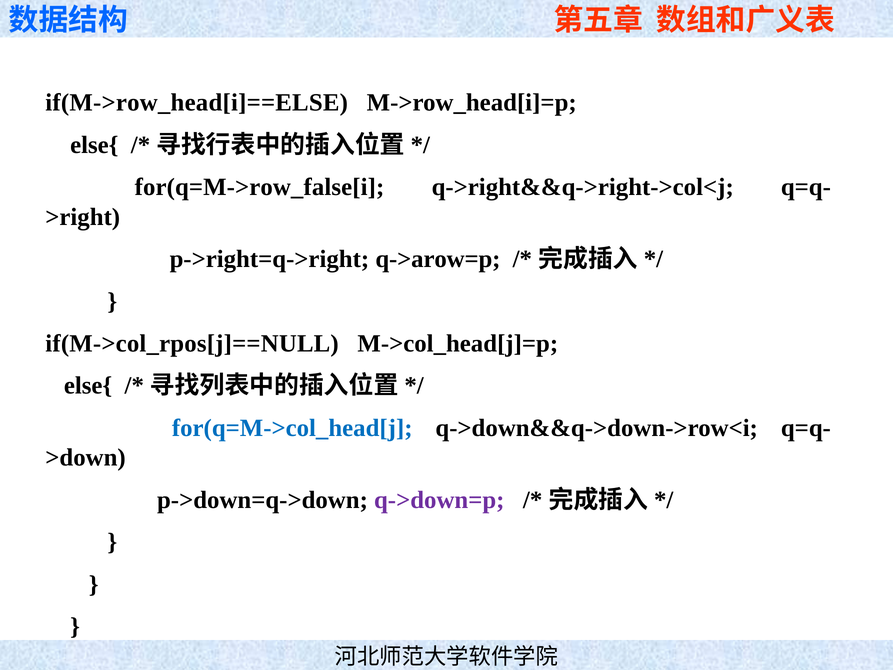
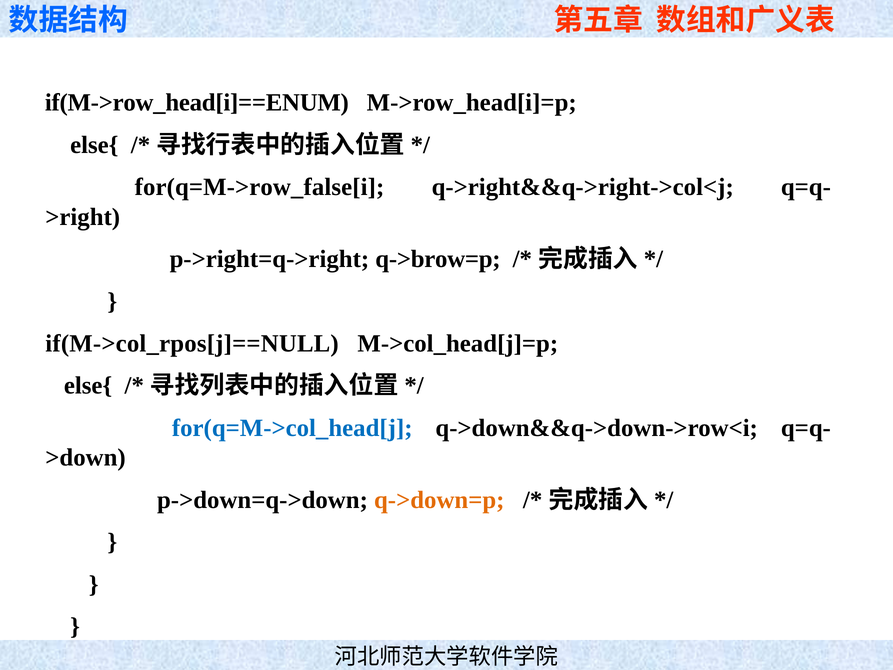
if(M->row_head[i]==ELSE: if(M->row_head[i]==ELSE -> if(M->row_head[i]==ENUM
q->arow=p: q->arow=p -> q->brow=p
q->down=p colour: purple -> orange
